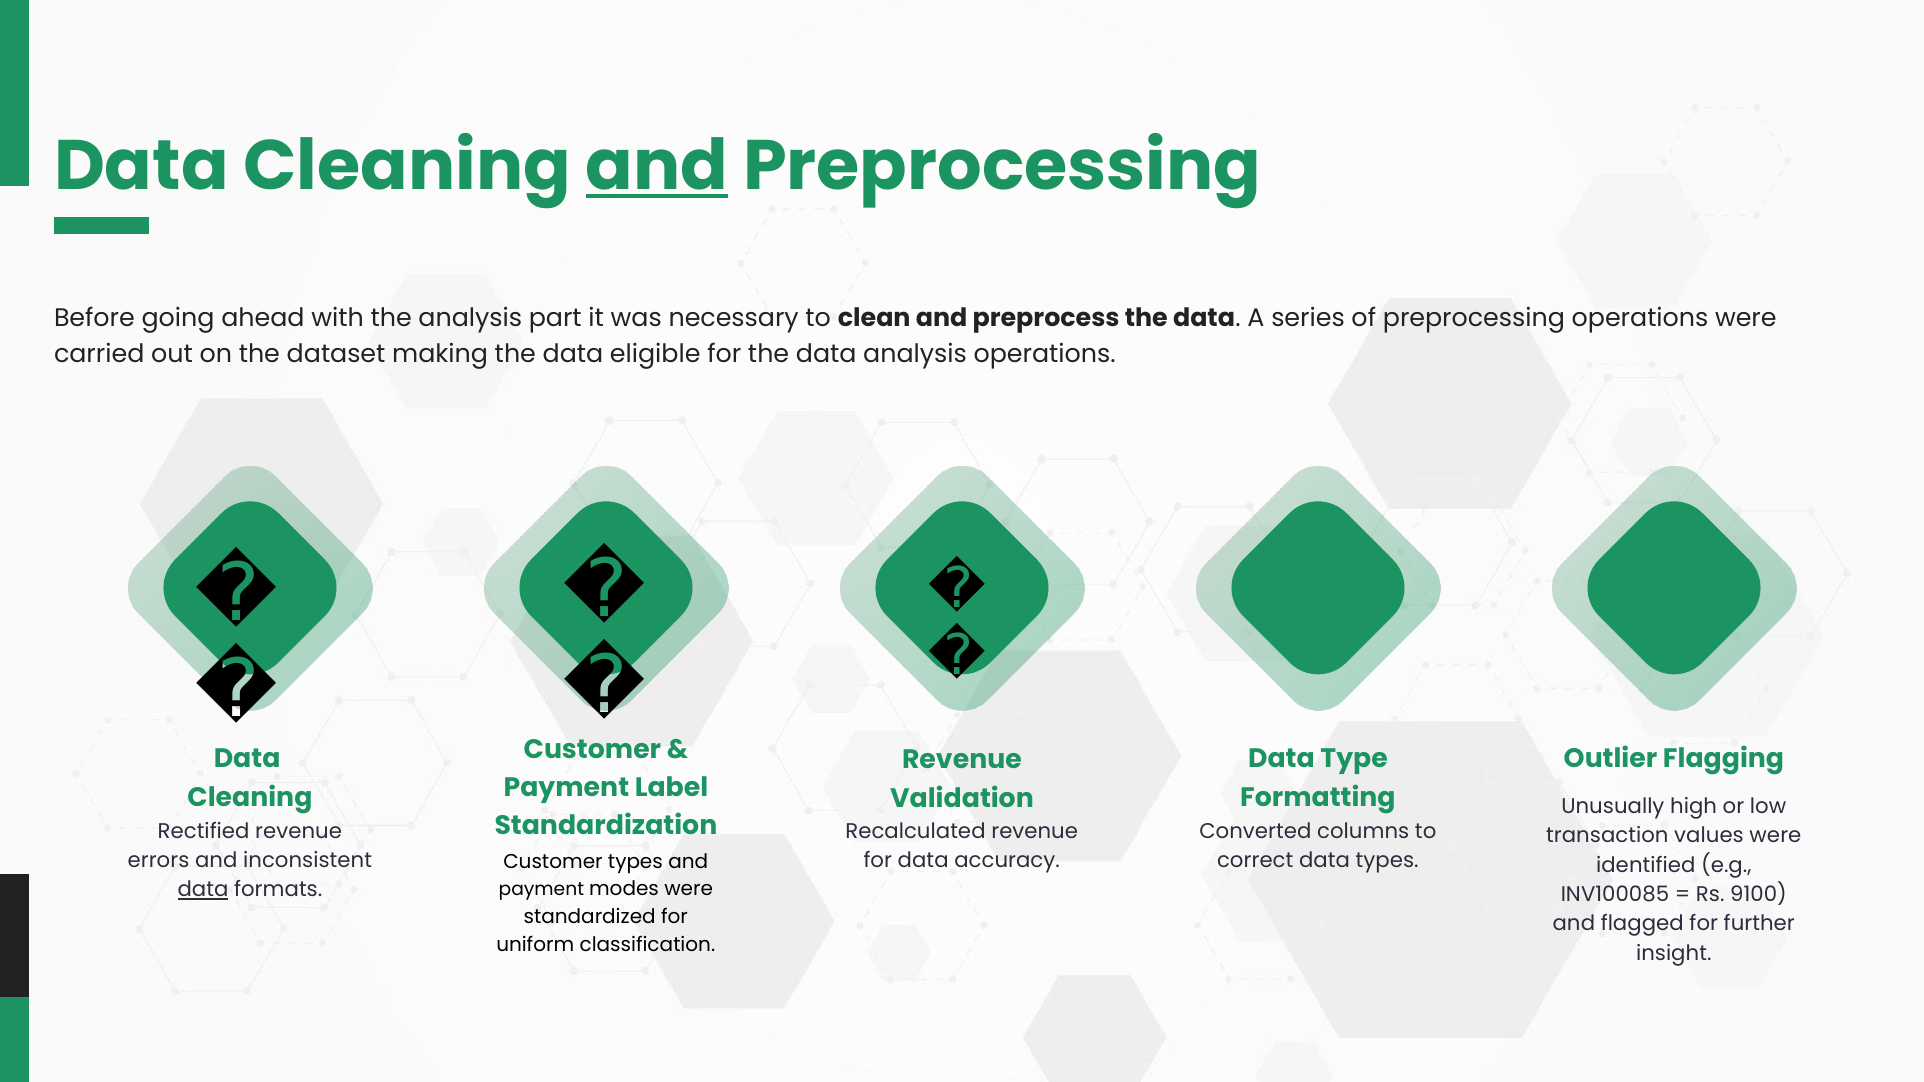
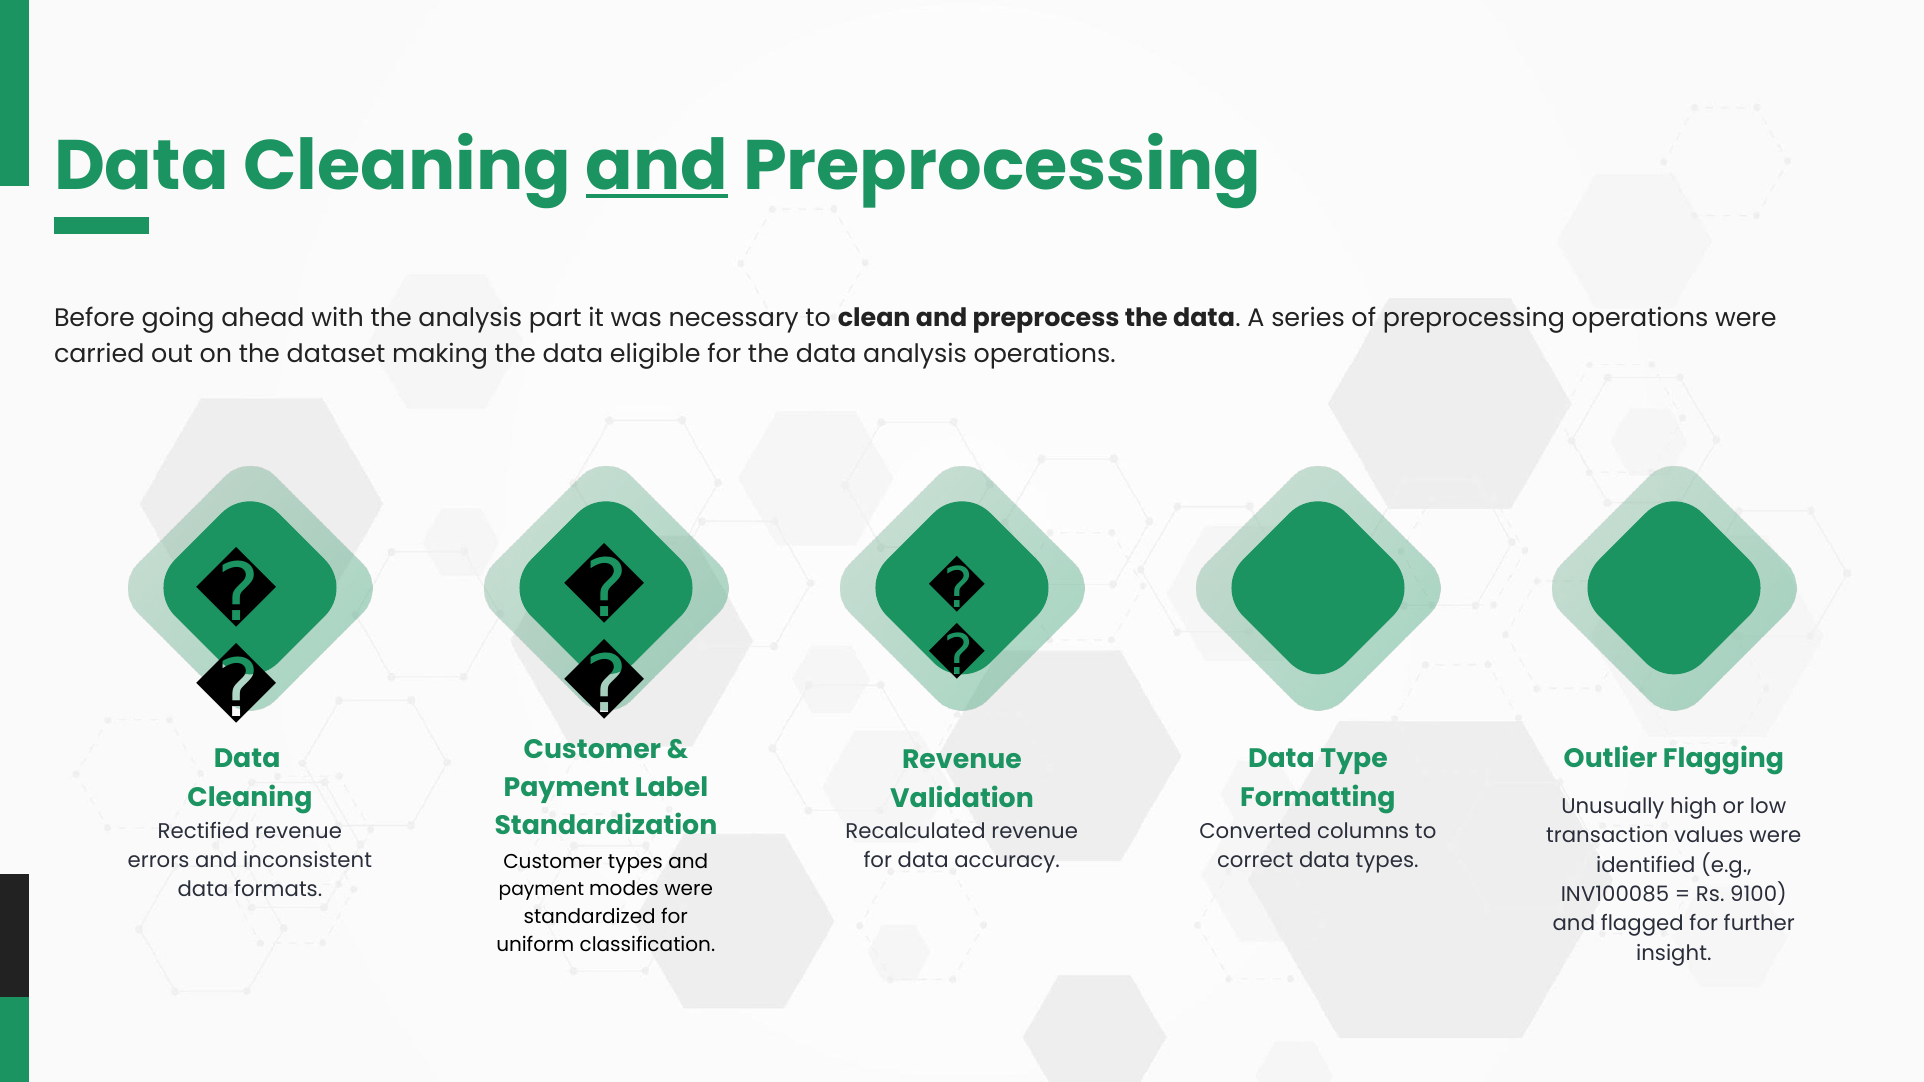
data at (203, 890) underline: present -> none
